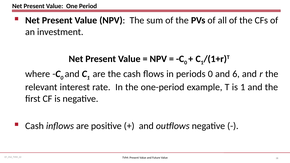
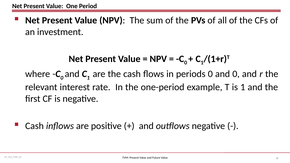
and 6: 6 -> 0
